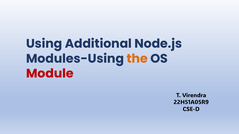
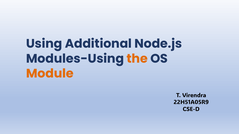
Module colour: red -> orange
